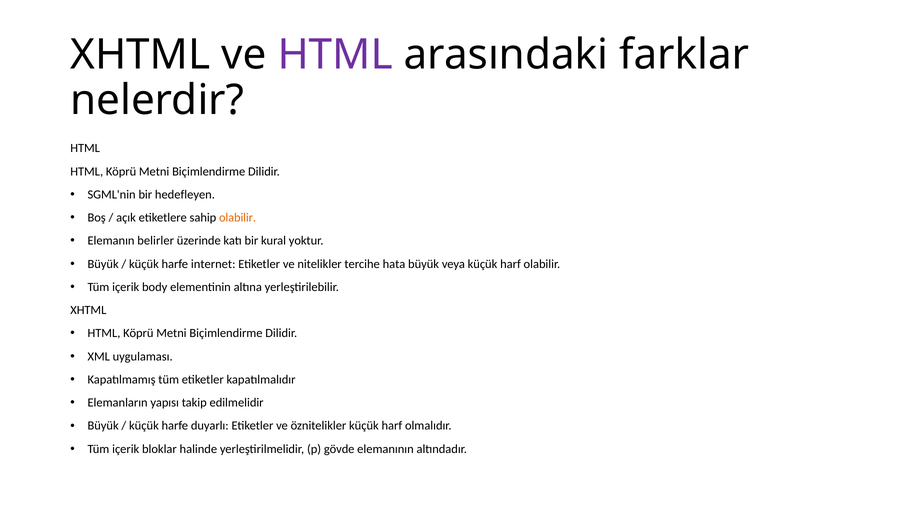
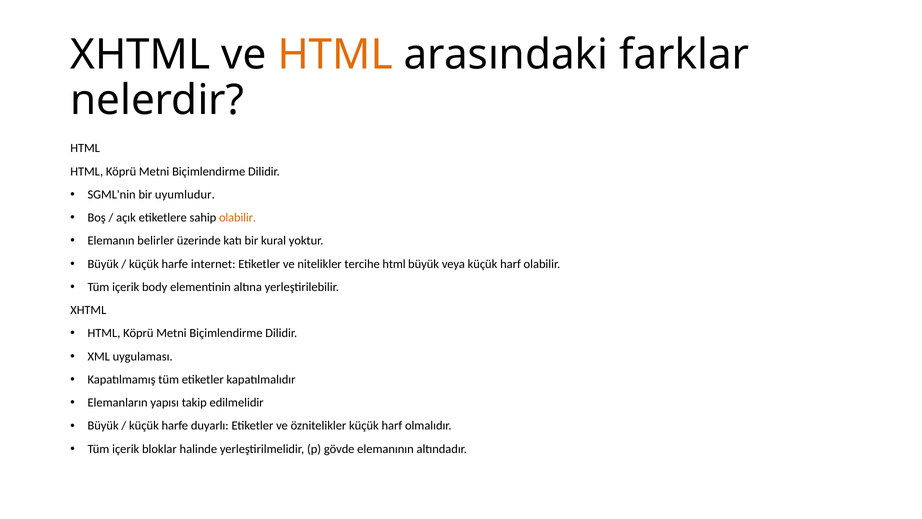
HTML at (335, 55) colour: purple -> orange
hedefleyen: hedefleyen -> uyumludur
tercihe hata: hata -> html
